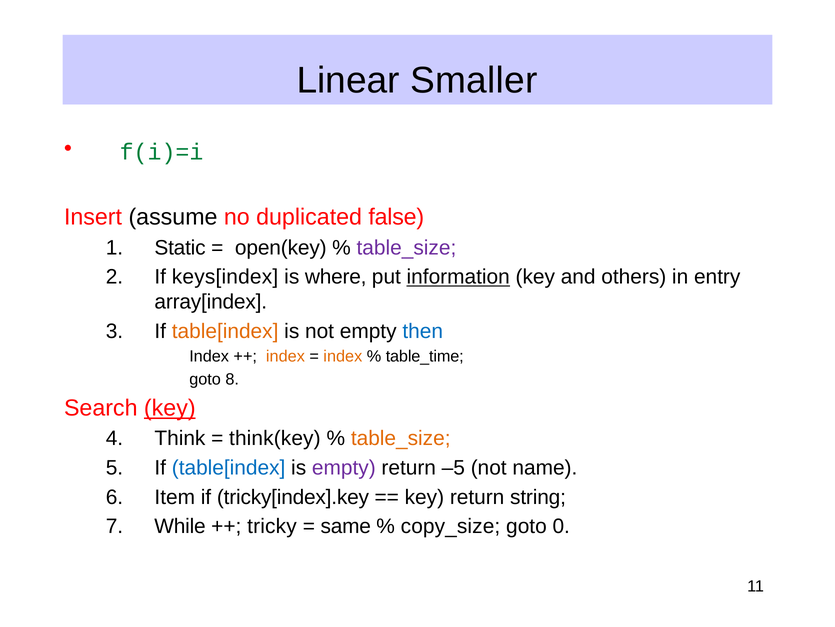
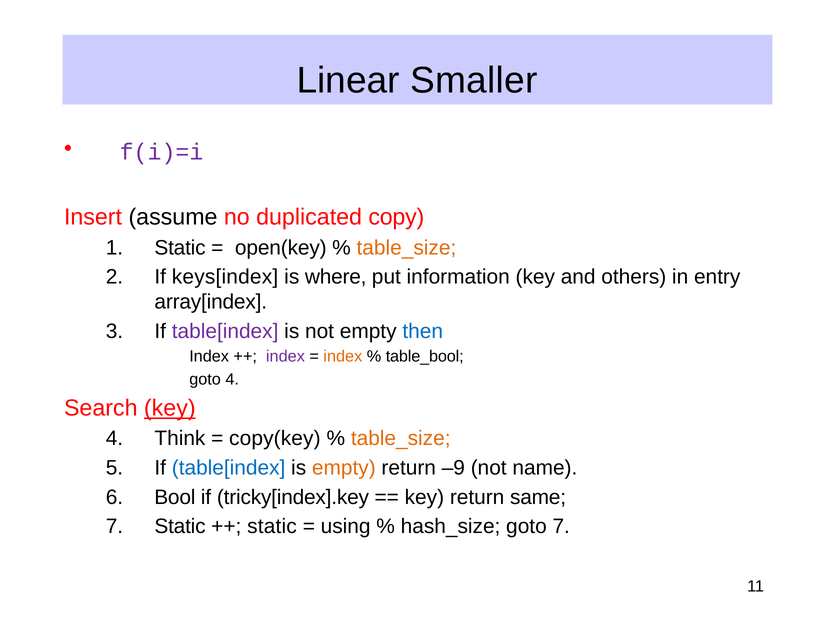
f(i)=i colour: green -> purple
false: false -> copy
table_size at (406, 247) colour: purple -> orange
information underline: present -> none
table[index at (225, 331) colour: orange -> purple
index at (285, 356) colour: orange -> purple
table_time: table_time -> table_bool
goto 8: 8 -> 4
think(key: think(key -> copy(key
empty at (344, 467) colour: purple -> orange
–5: –5 -> –9
Item: Item -> Bool
string: string -> same
While at (180, 526): While -> Static
tricky at (272, 526): tricky -> static
same: same -> using
copy_size: copy_size -> hash_size
goto 0: 0 -> 7
